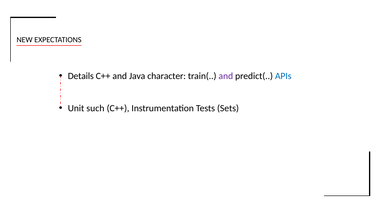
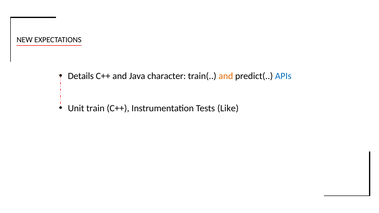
and at (226, 76) colour: purple -> orange
such: such -> train
Sets: Sets -> Like
